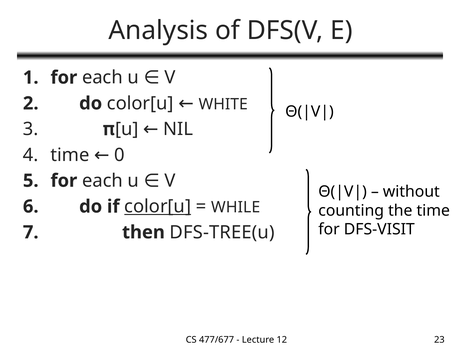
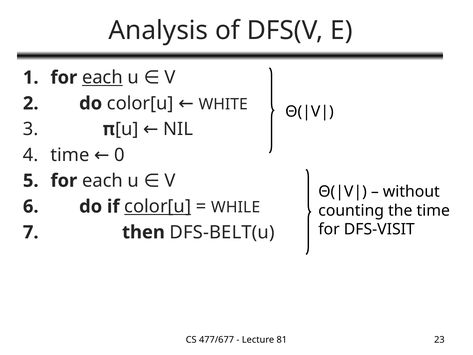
each at (102, 78) underline: none -> present
DFS-TREE(u: DFS-TREE(u -> DFS-BELT(u
12: 12 -> 81
